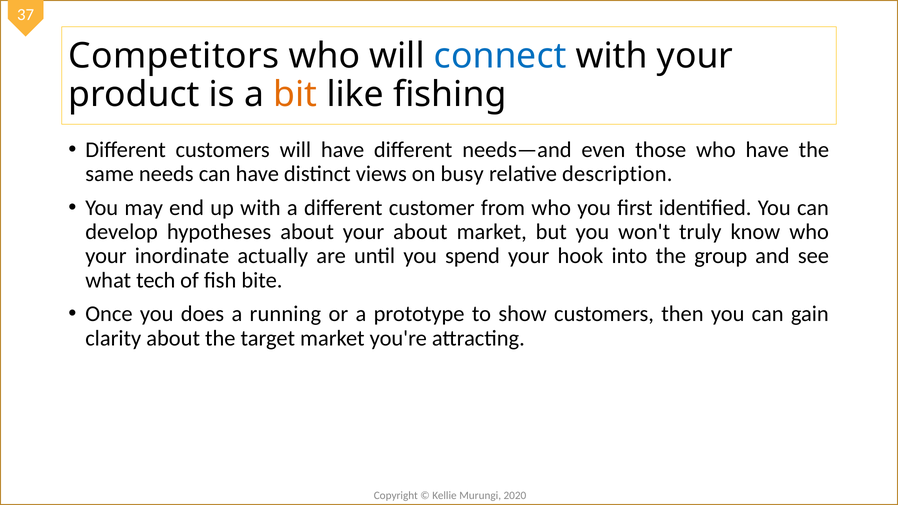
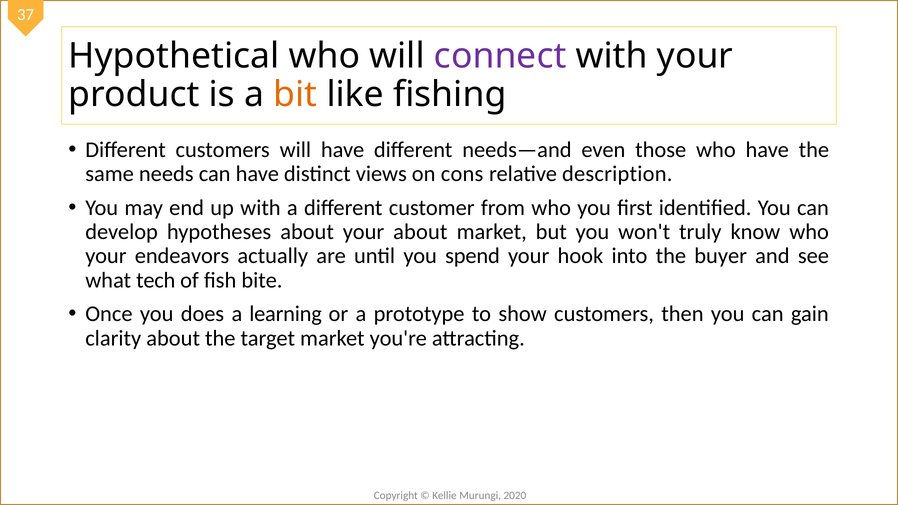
Competitors: Competitors -> Hypothetical
connect colour: blue -> purple
busy: busy -> cons
inordinate: inordinate -> endeavors
group: group -> buyer
running: running -> learning
